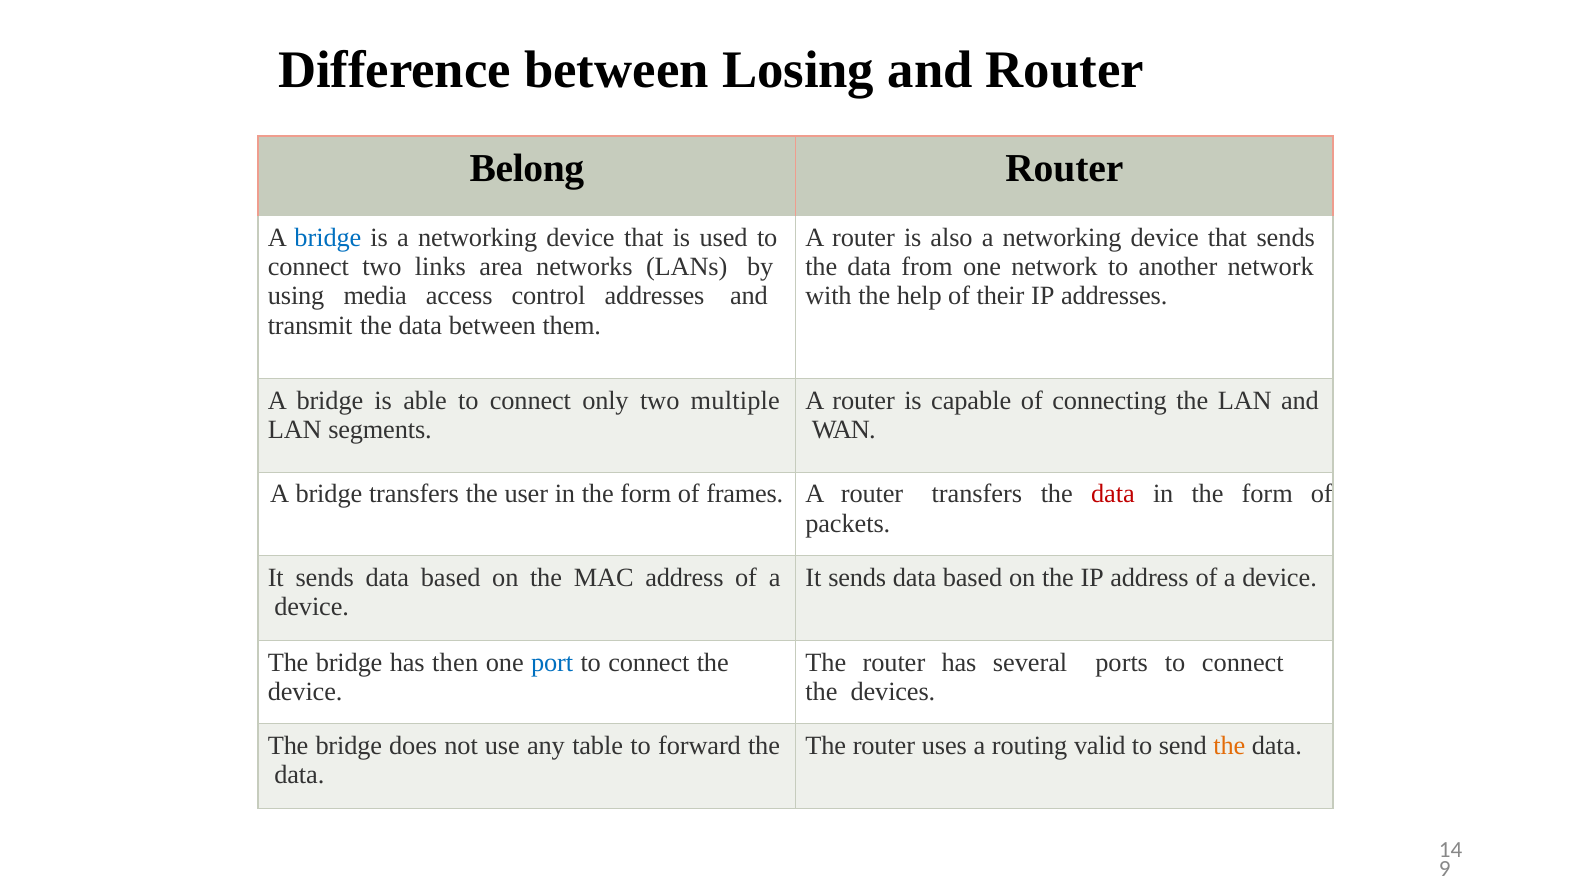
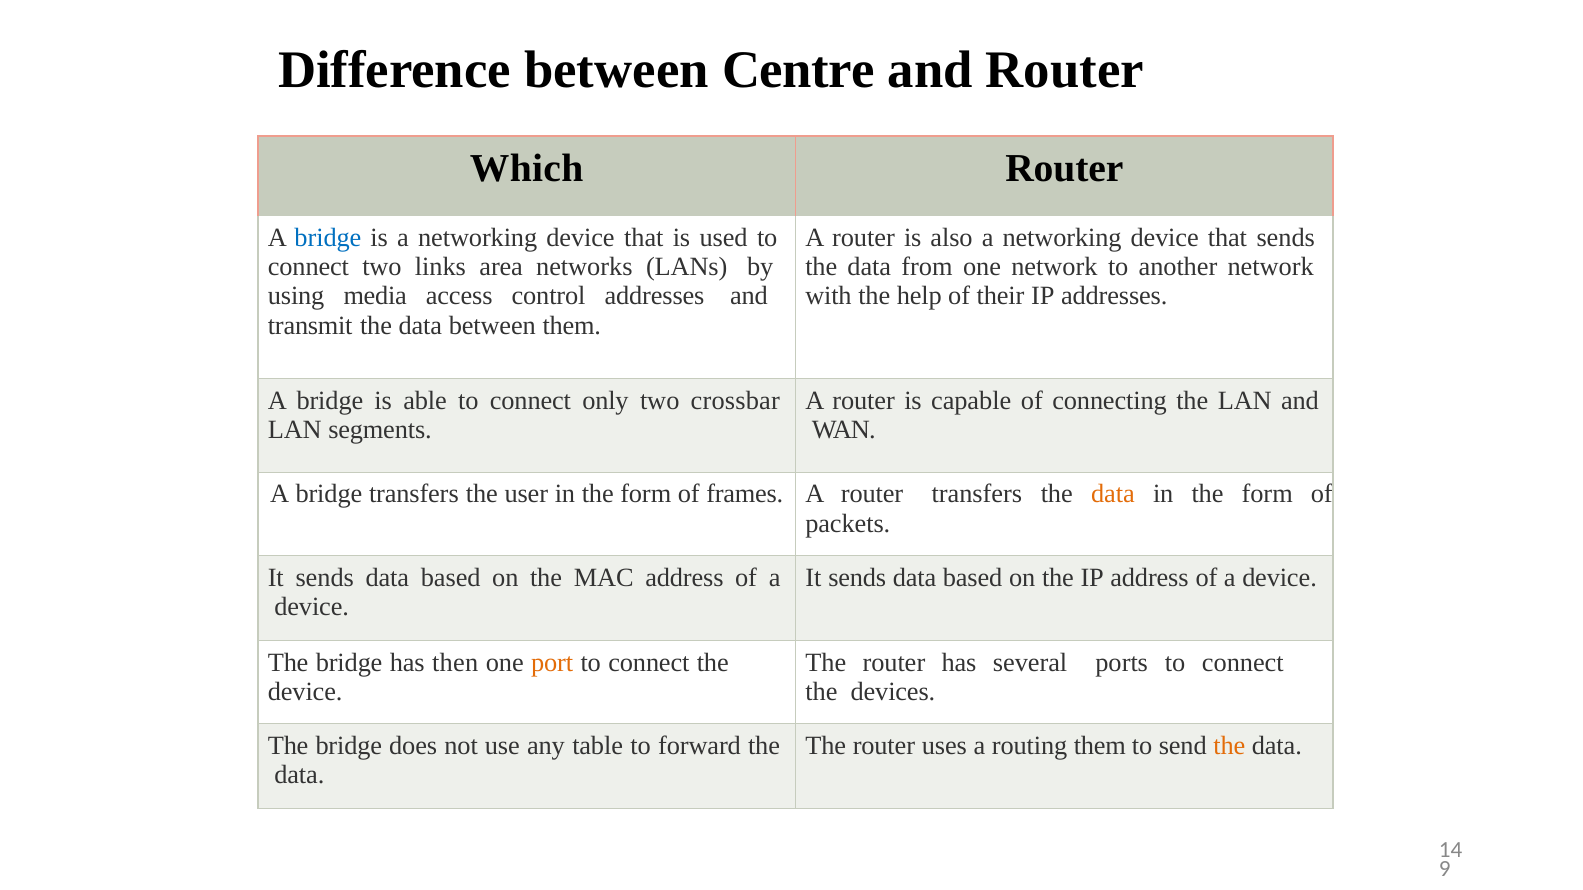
Losing: Losing -> Centre
Belong: Belong -> Which
multiple: multiple -> crossbar
data at (1113, 494) colour: red -> orange
port colour: blue -> orange
routing valid: valid -> them
